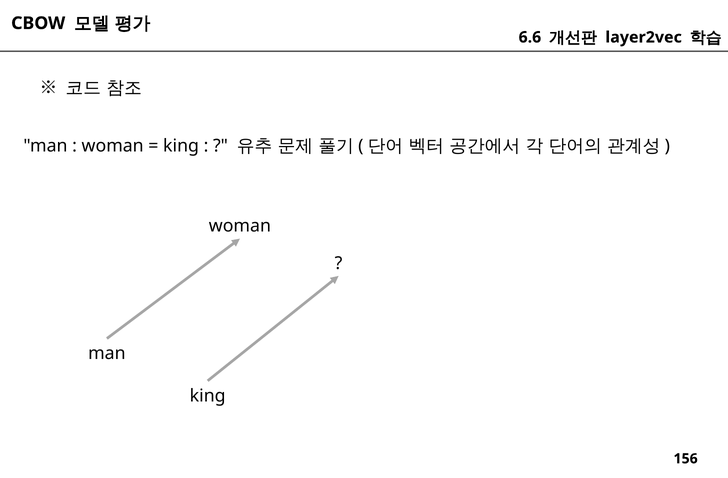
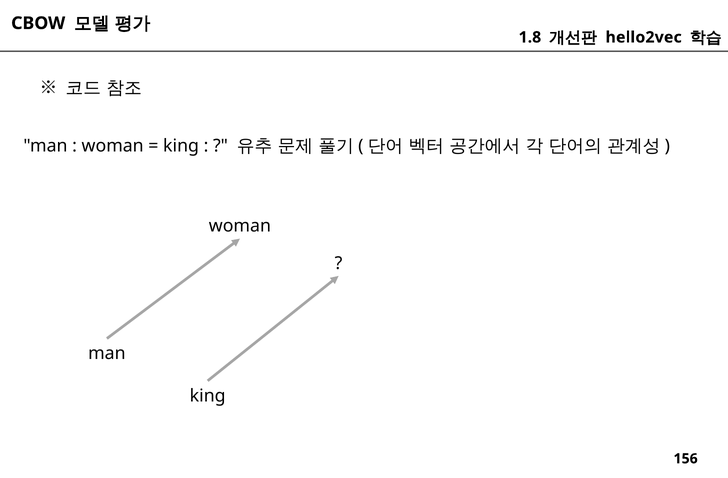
6.6: 6.6 -> 1.8
layer2vec: layer2vec -> hello2vec
